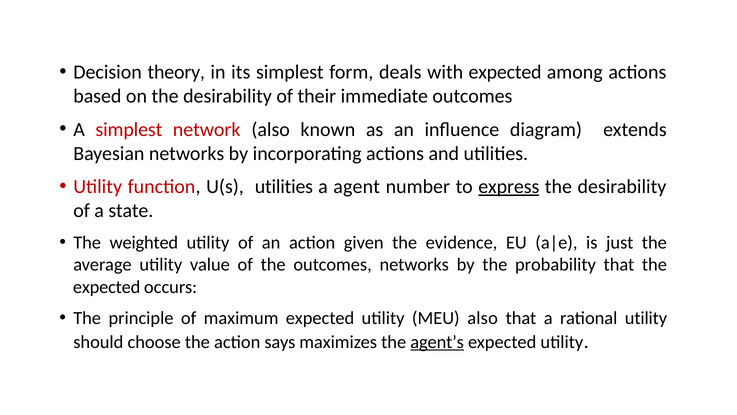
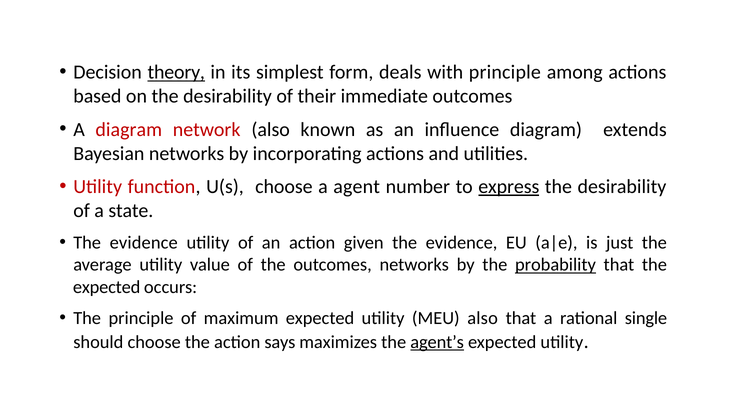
theory underline: none -> present
with expected: expected -> principle
A simplest: simplest -> diagram
U(s utilities: utilities -> choose
weighted at (144, 243): weighted -> evidence
probability underline: none -> present
rational utility: utility -> single
